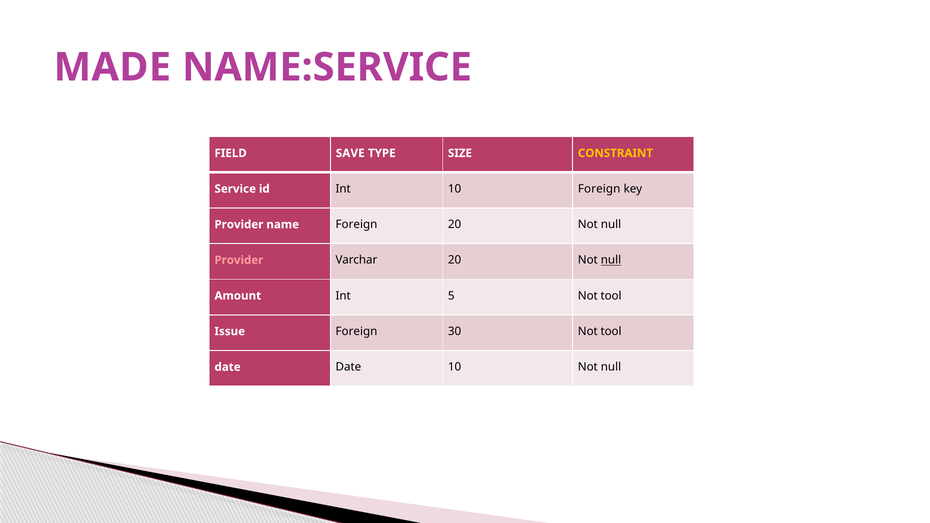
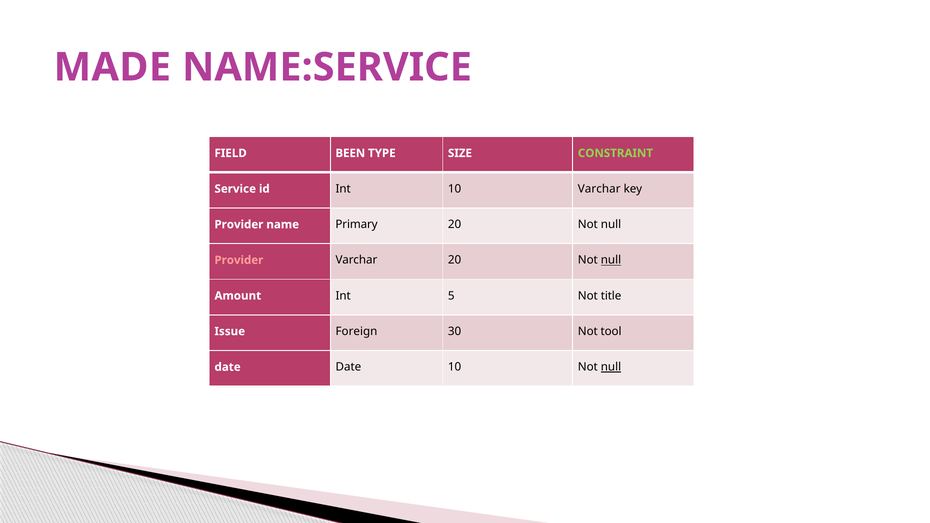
SAVE: SAVE -> BEEN
CONSTRAINT colour: yellow -> light green
10 Foreign: Foreign -> Varchar
name Foreign: Foreign -> Primary
5 Not tool: tool -> title
null at (611, 367) underline: none -> present
